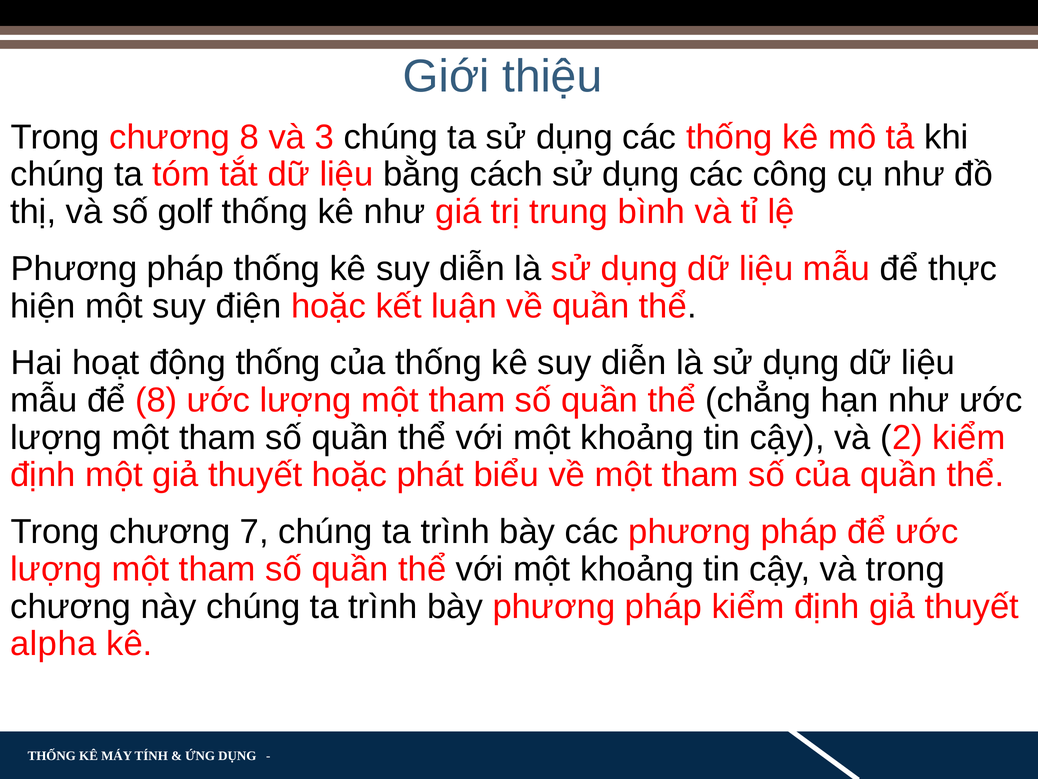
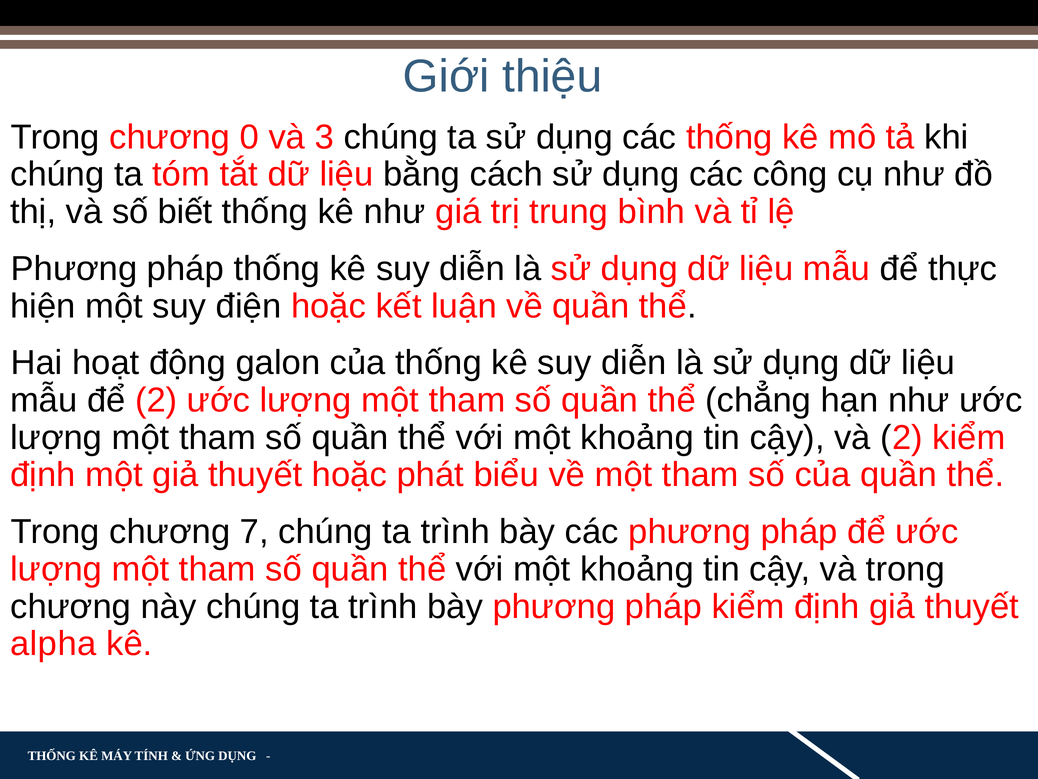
chương 8: 8 -> 0
golf: golf -> biết
động thống: thống -> galon
để 8: 8 -> 2
